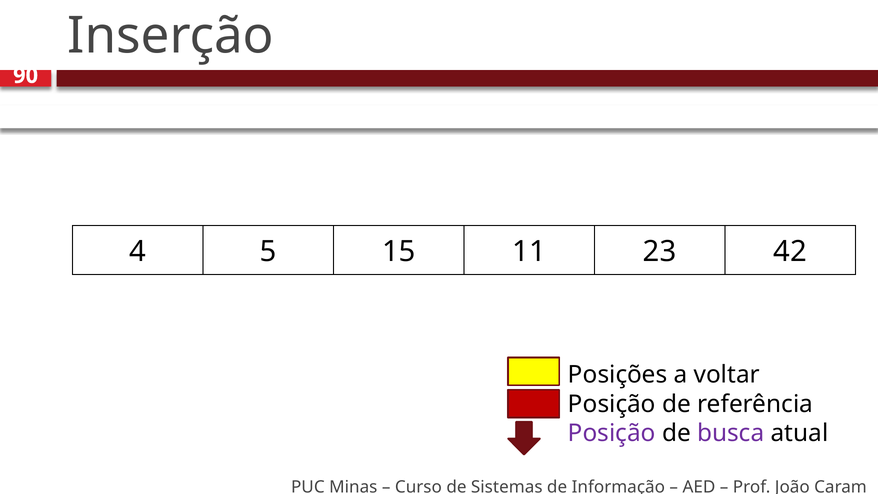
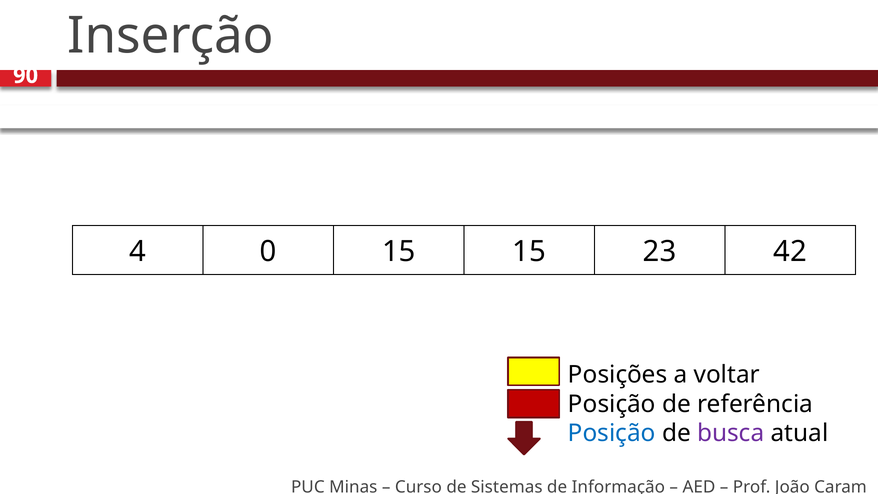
5: 5 -> 0
15 11: 11 -> 15
Posição at (612, 433) colour: purple -> blue
